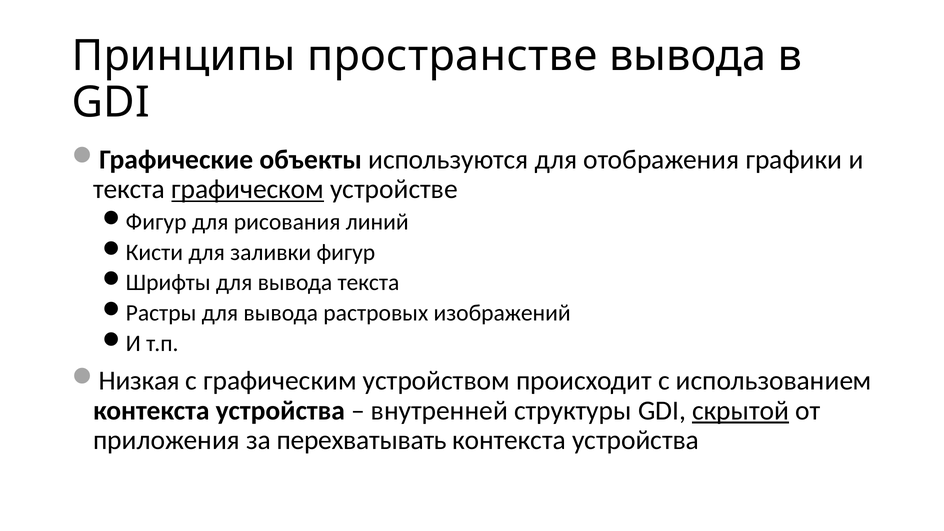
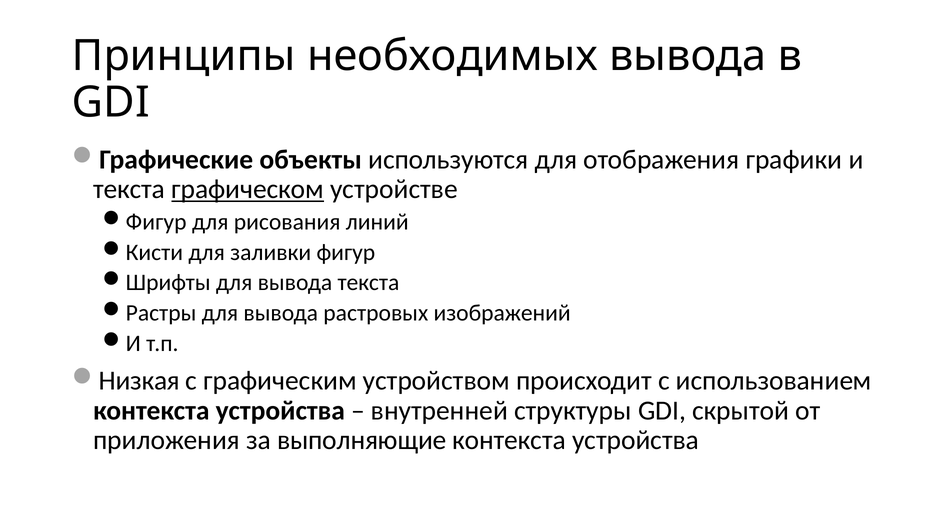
пространстве: пространстве -> необходимых
скрытой underline: present -> none
перехватывать: перехватывать -> выполняющие
